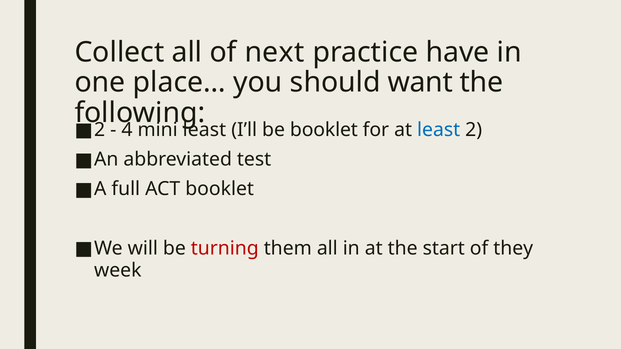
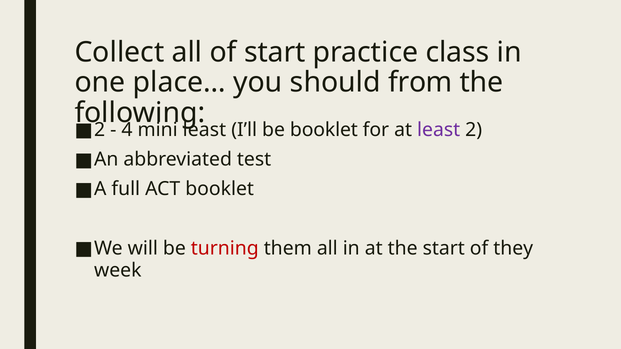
of next: next -> start
have: have -> class
want: want -> from
least at (439, 130) colour: blue -> purple
